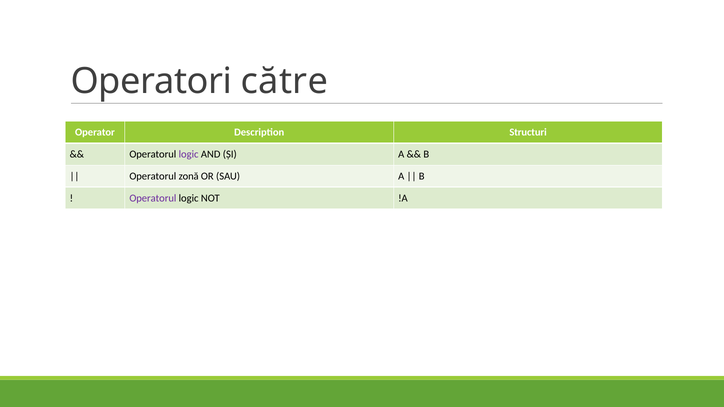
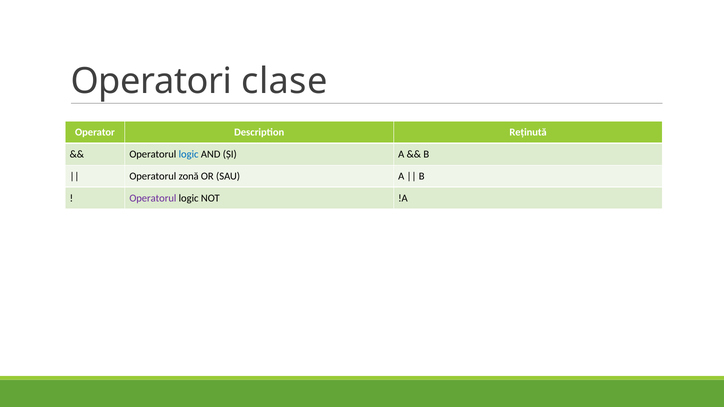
către: către -> clase
Structuri: Structuri -> Reținută
logic at (189, 154) colour: purple -> blue
